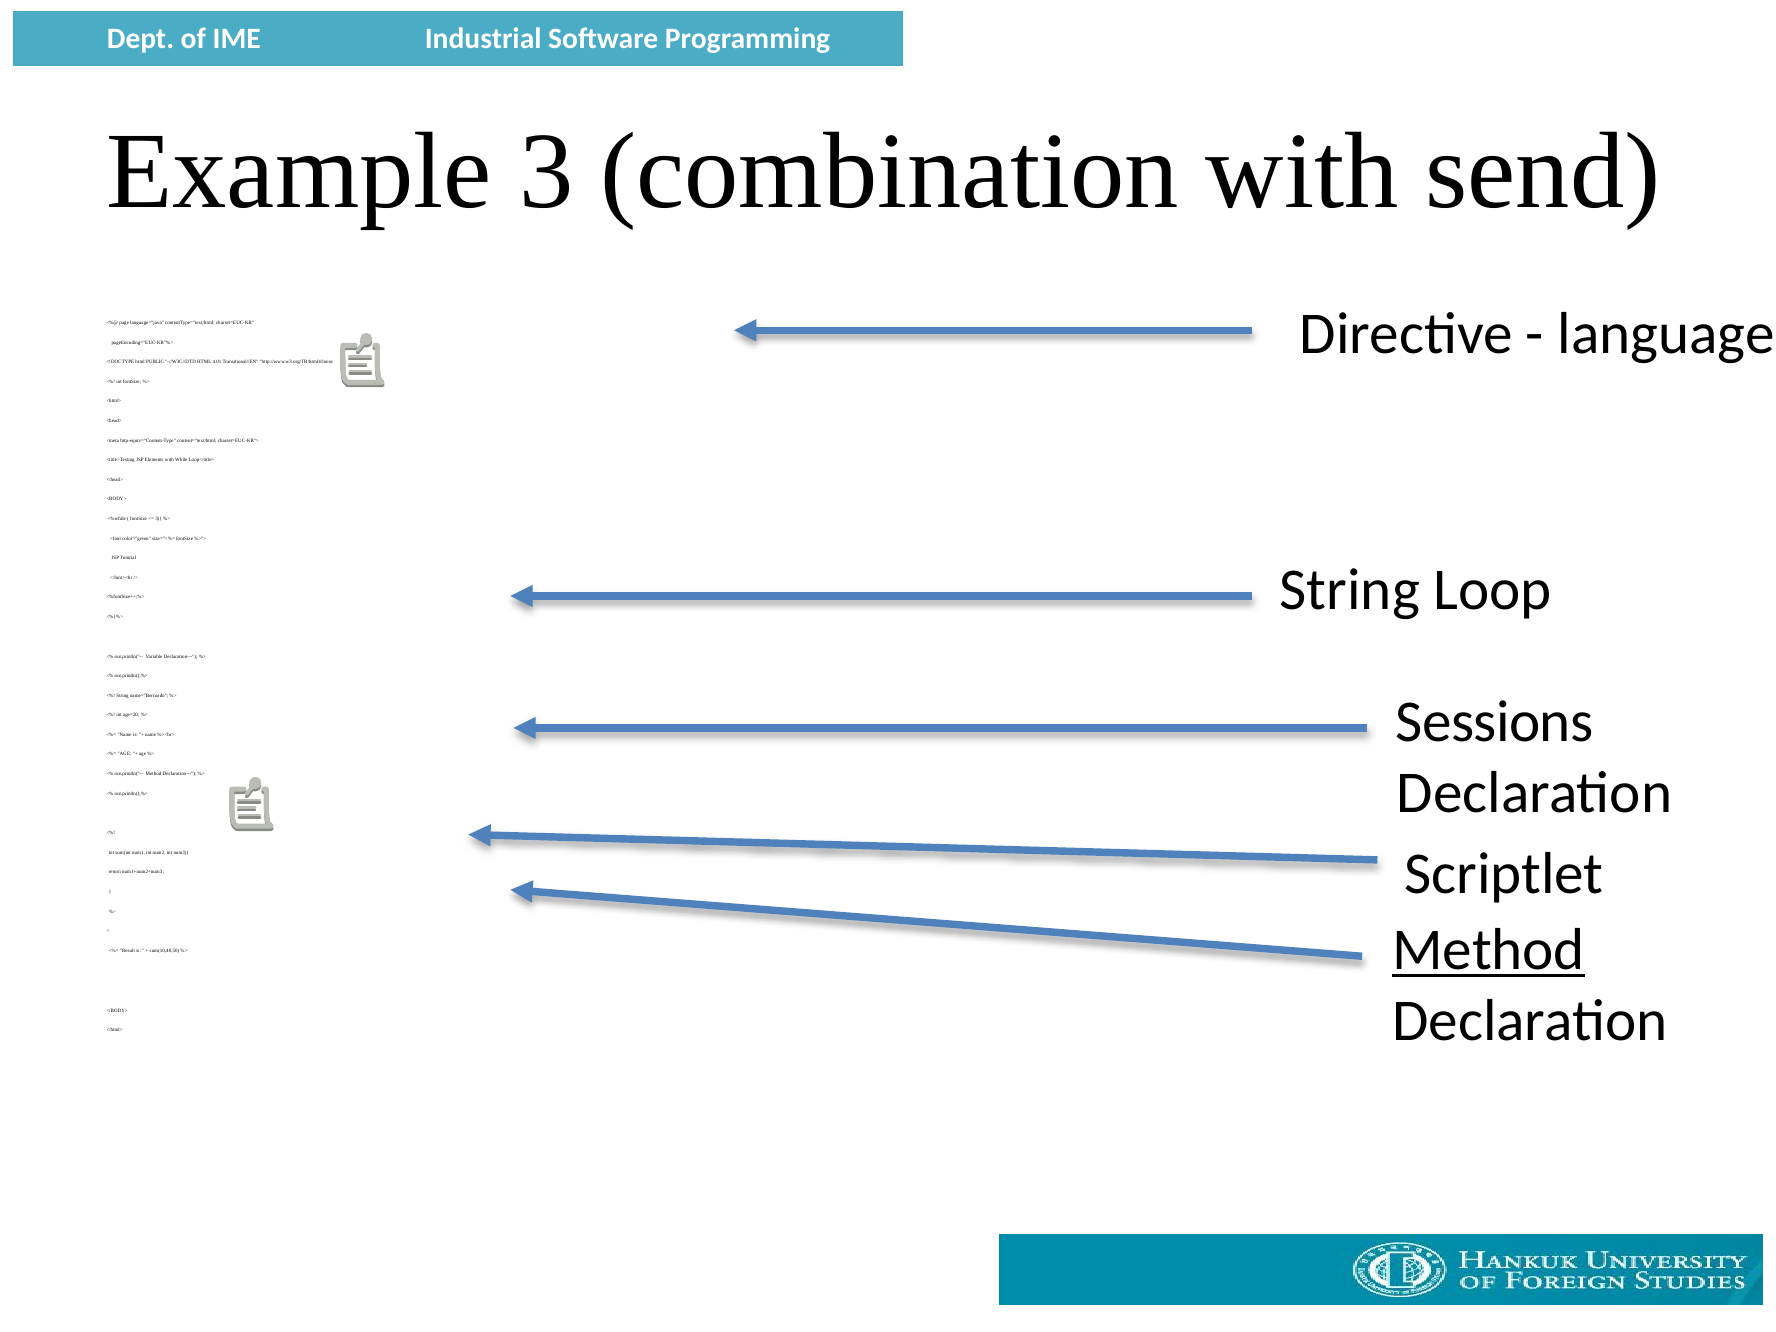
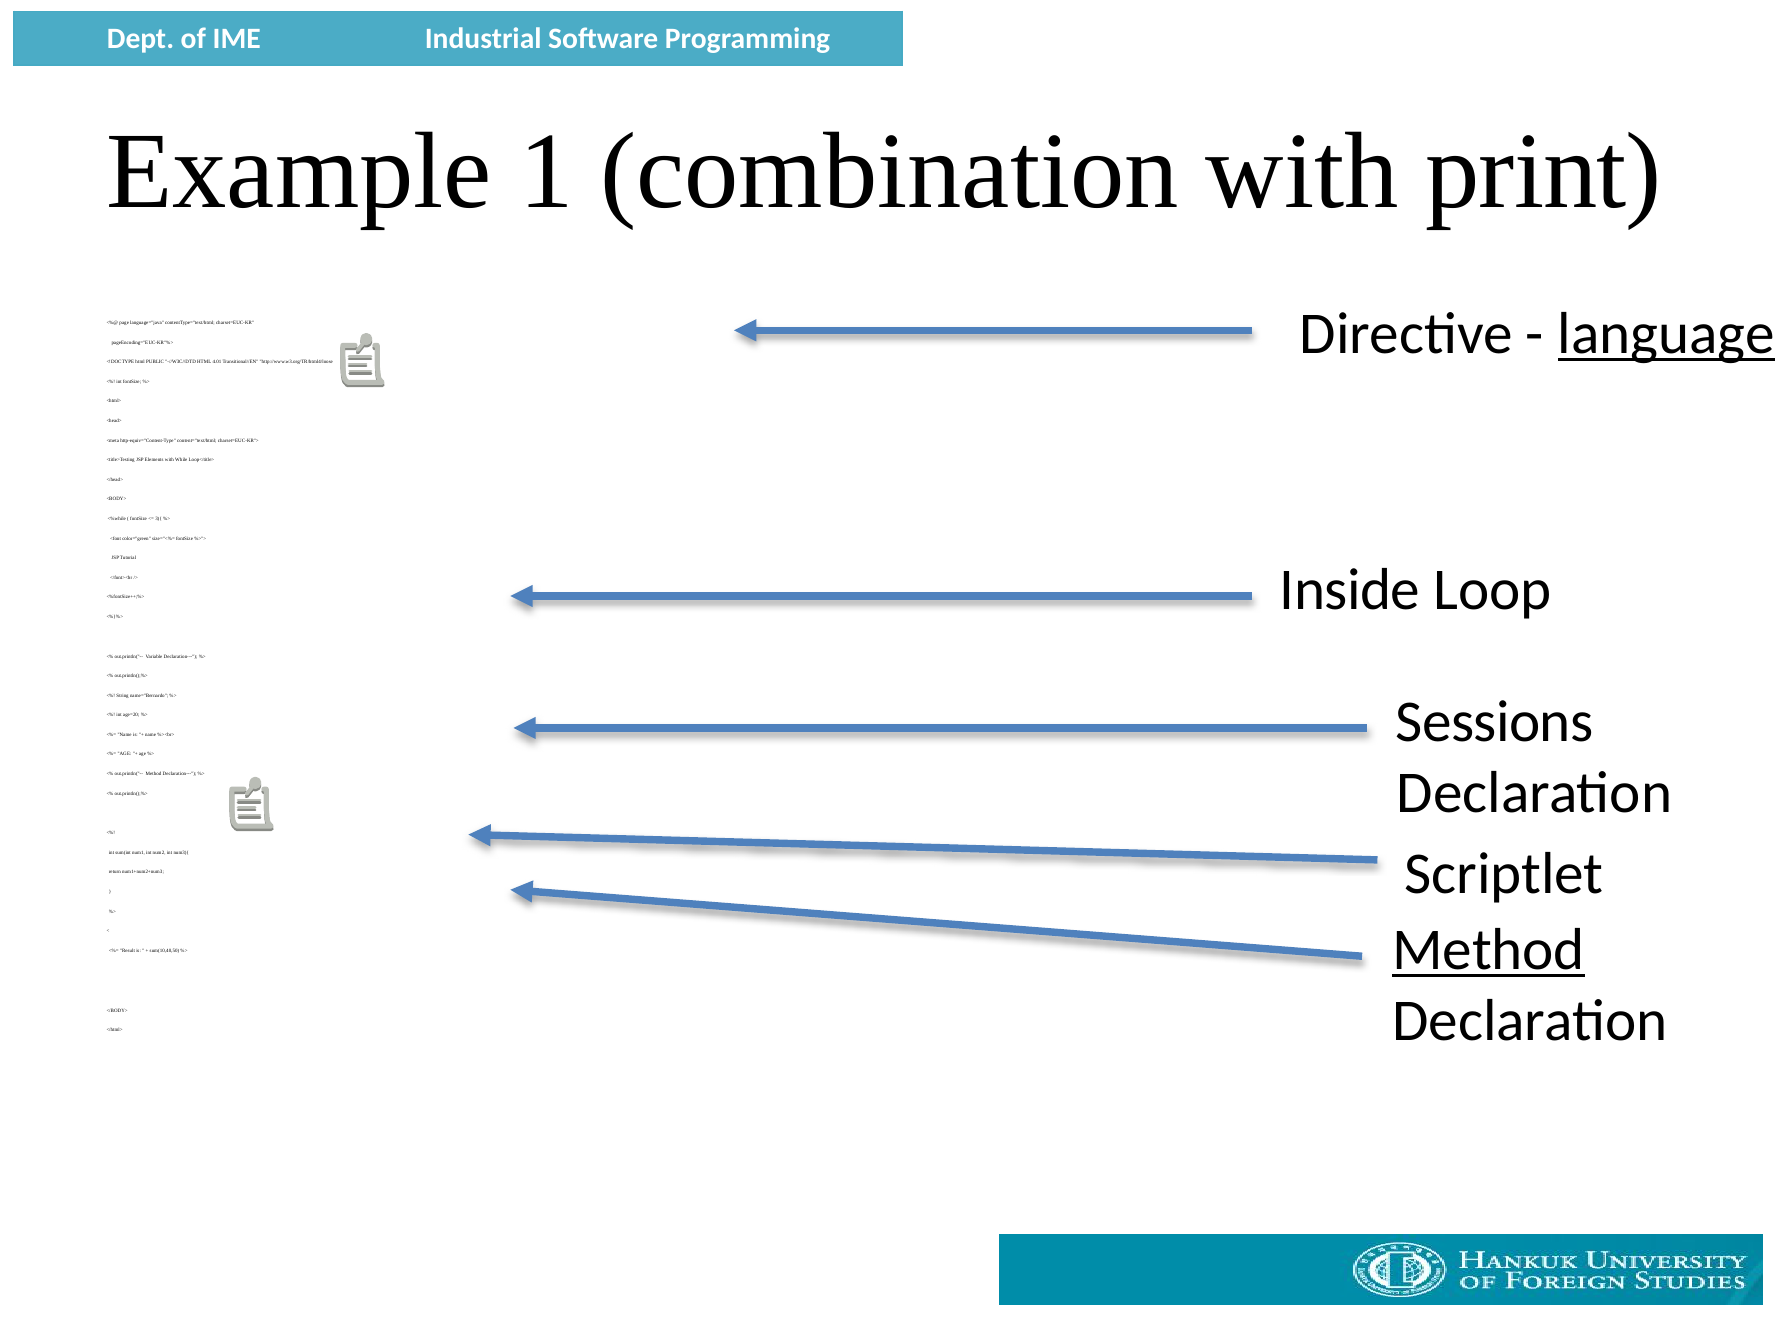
3: 3 -> 1
send: send -> print
language underline: none -> present
String at (1350, 590): String -> Inside
